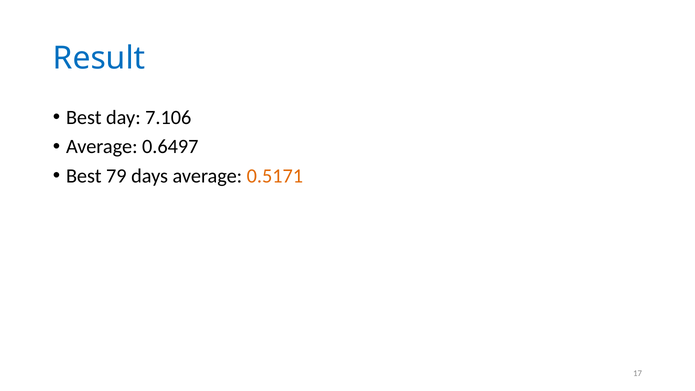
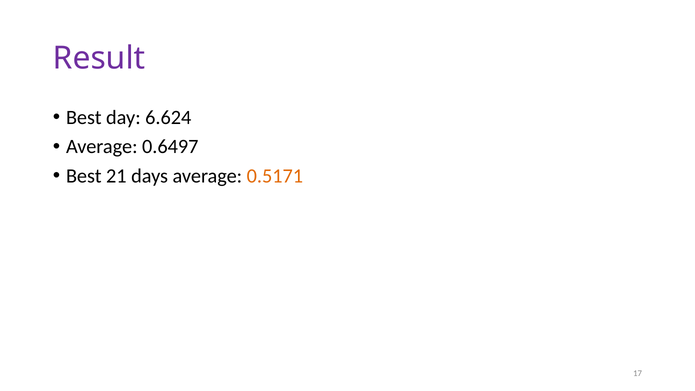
Result colour: blue -> purple
7.106: 7.106 -> 6.624
79: 79 -> 21
